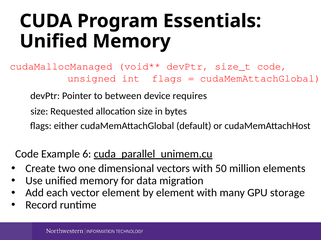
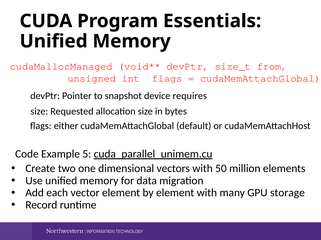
size_t code: code -> from
between: between -> snapshot
6: 6 -> 5
